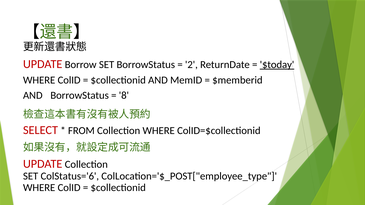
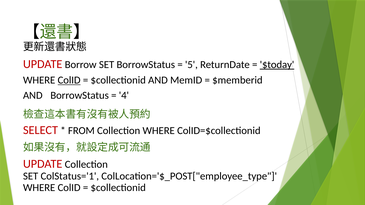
2: 2 -> 5
ColID at (69, 80) underline: none -> present
8: 8 -> 4
ColStatus='6: ColStatus='6 -> ColStatus='1
